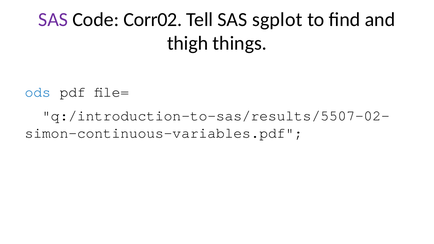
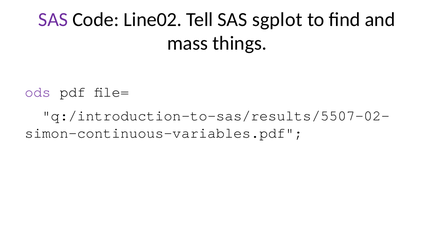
Corr02: Corr02 -> Line02
thigh: thigh -> mass
ods colour: blue -> purple
